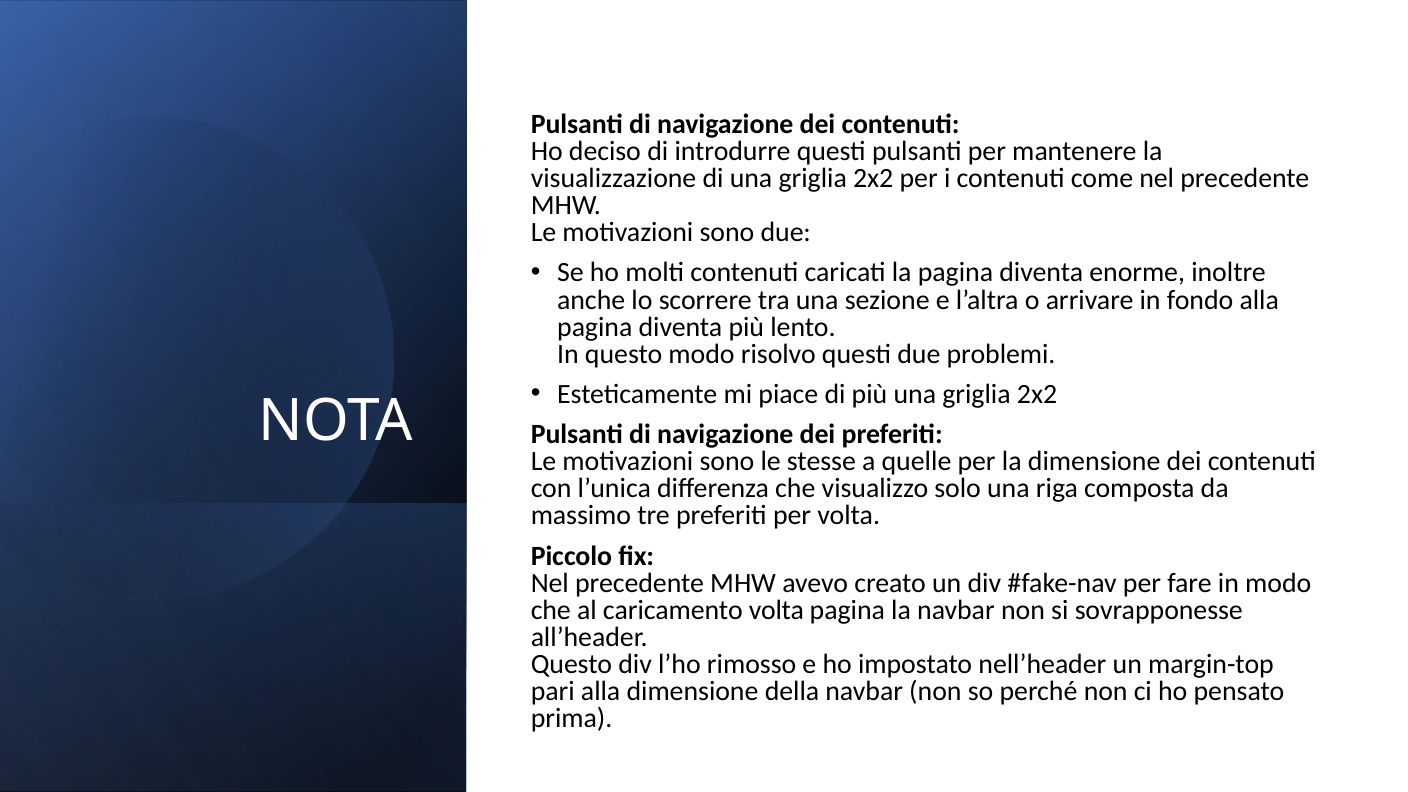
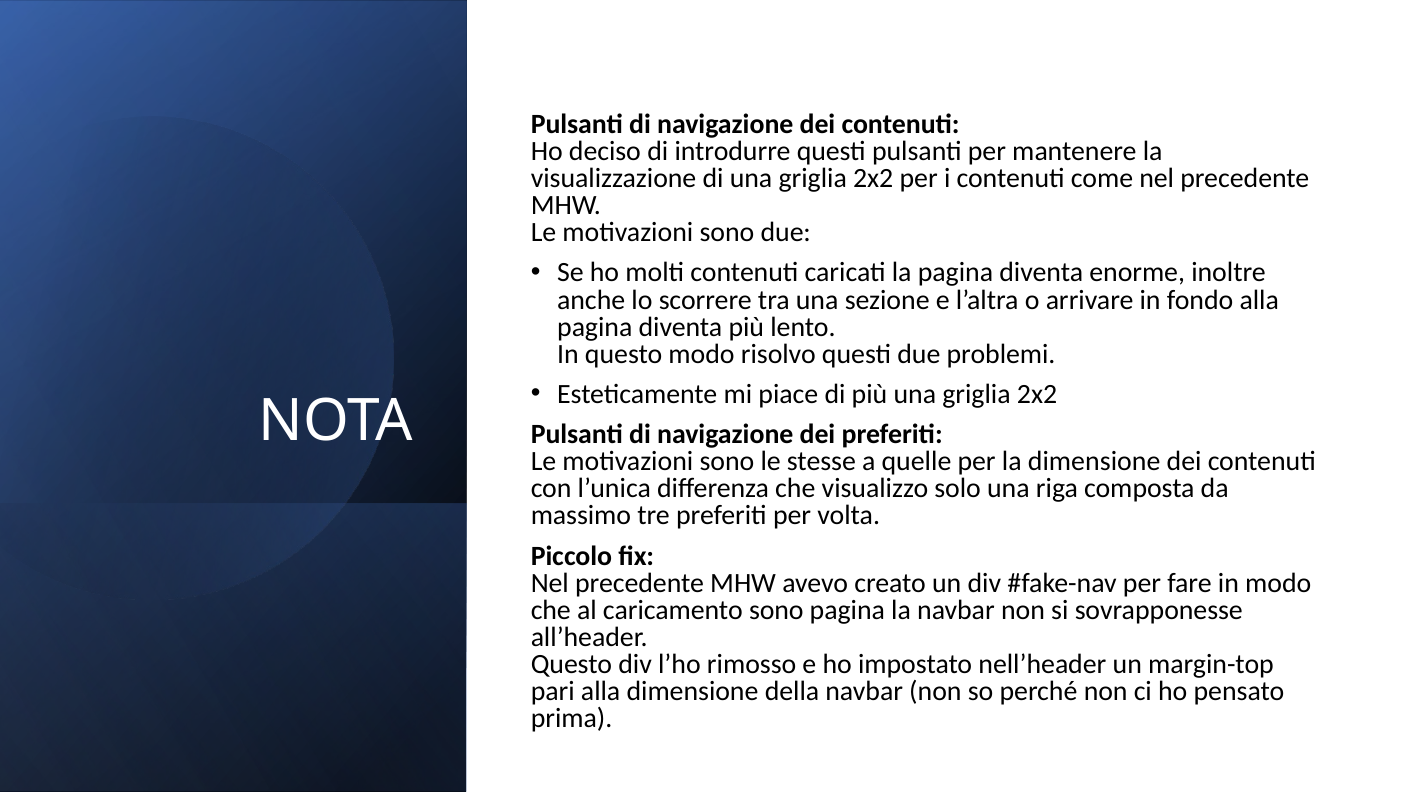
caricamento volta: volta -> sono
